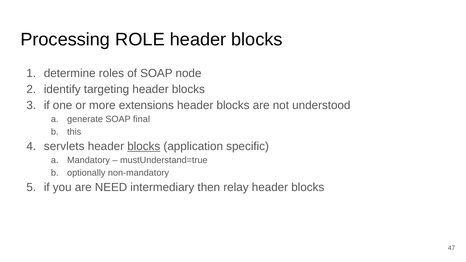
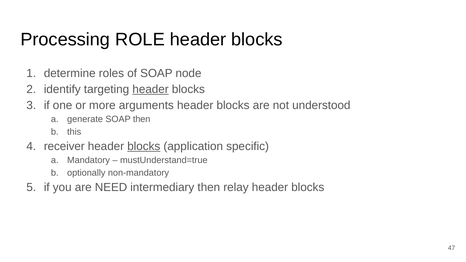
header at (151, 89) underline: none -> present
extensions: extensions -> arguments
SOAP final: final -> then
servlets: servlets -> receiver
